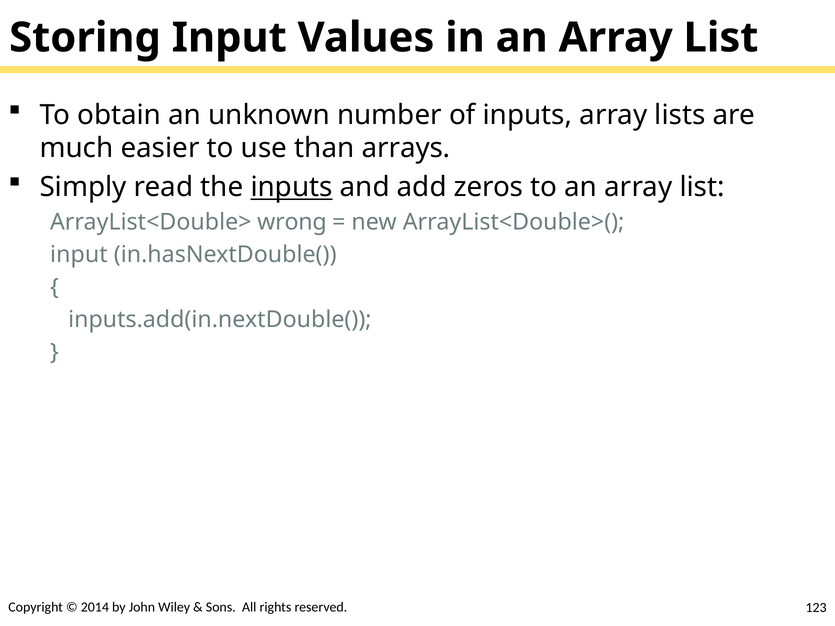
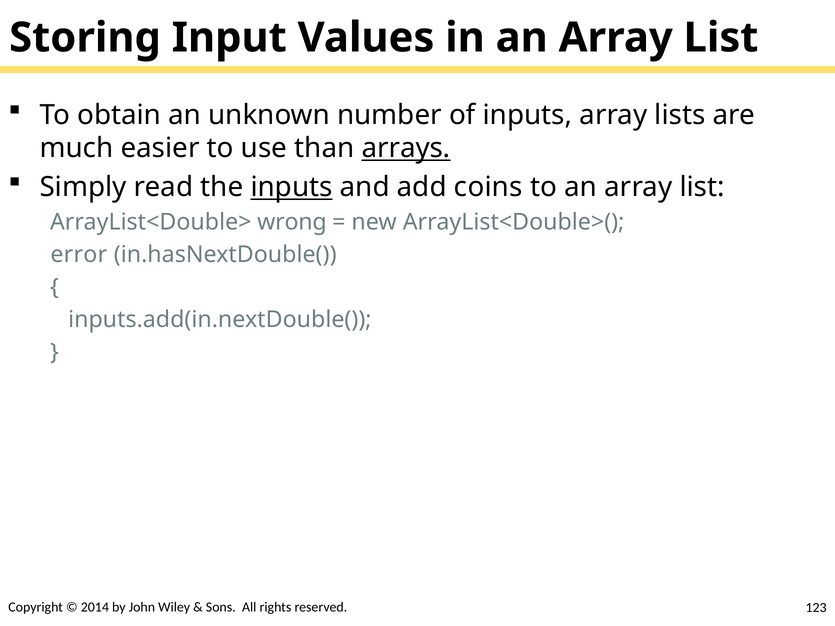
arrays underline: none -> present
zeros: zeros -> coins
input at (79, 255): input -> error
